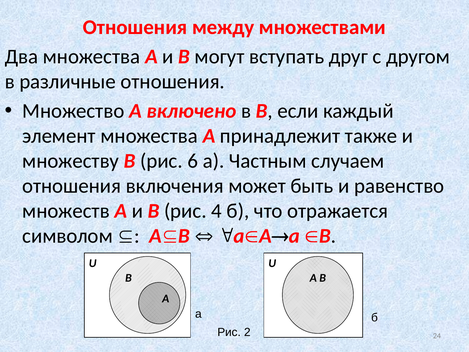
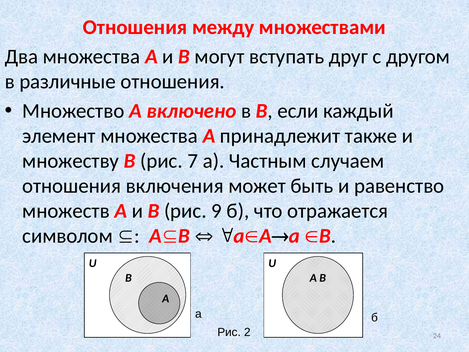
6: 6 -> 7
4: 4 -> 9
